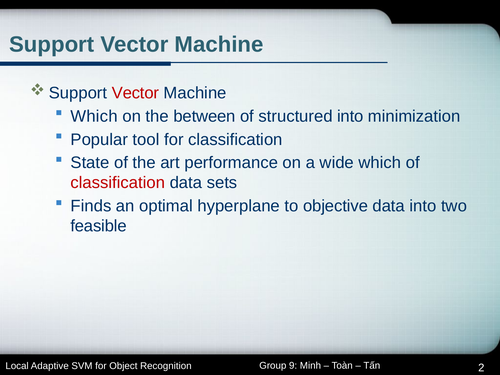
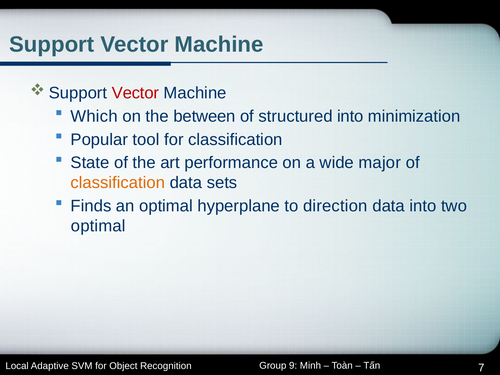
wide which: which -> major
classification at (118, 183) colour: red -> orange
objective: objective -> direction
feasible at (98, 226): feasible -> optimal
2: 2 -> 7
